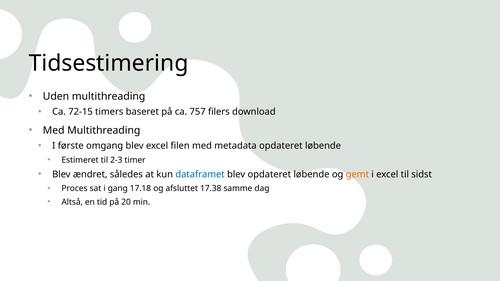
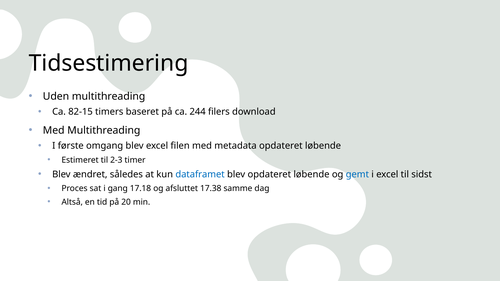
72-15: 72-15 -> 82-15
757: 757 -> 244
gemt colour: orange -> blue
